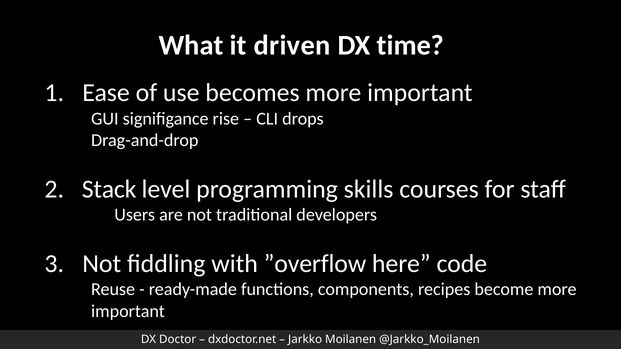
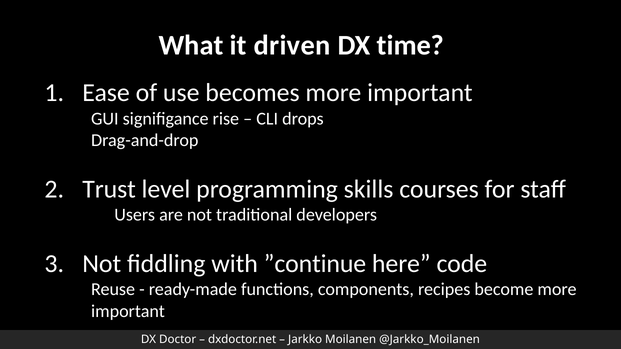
Stack: Stack -> Trust
”overflow: ”overflow -> ”continue
